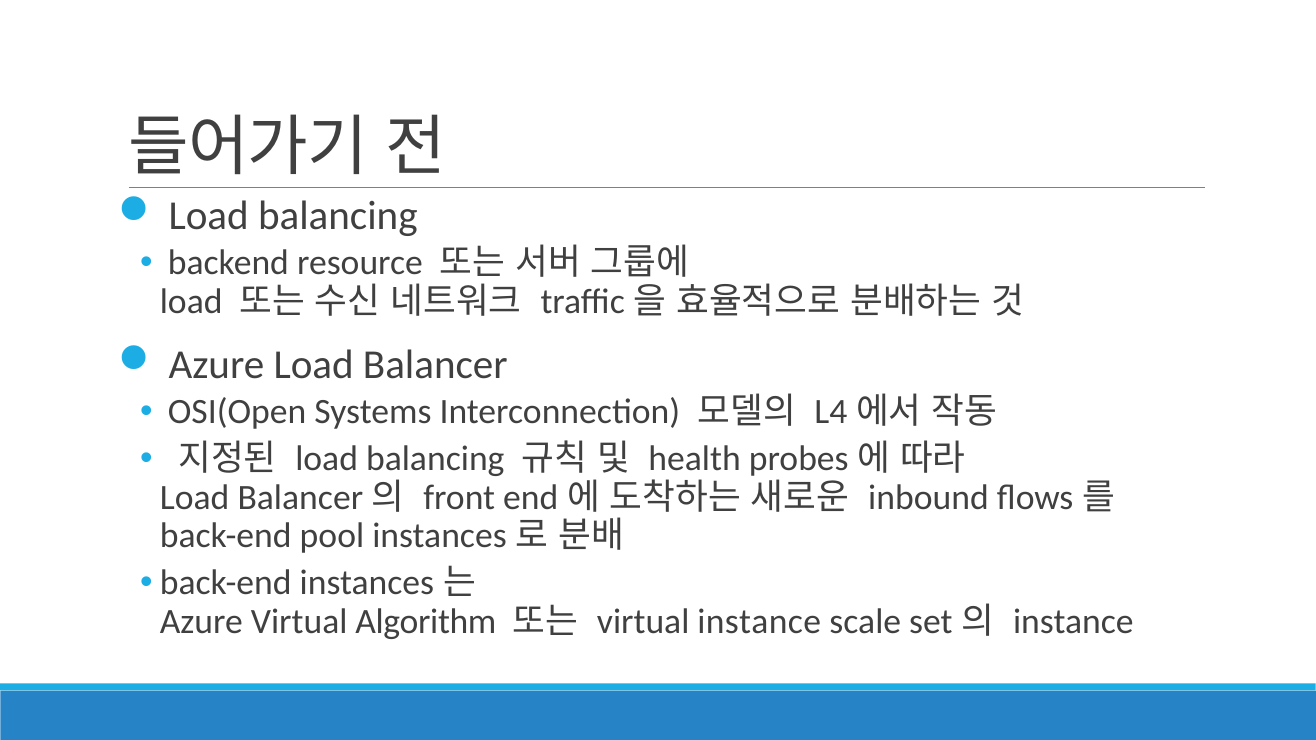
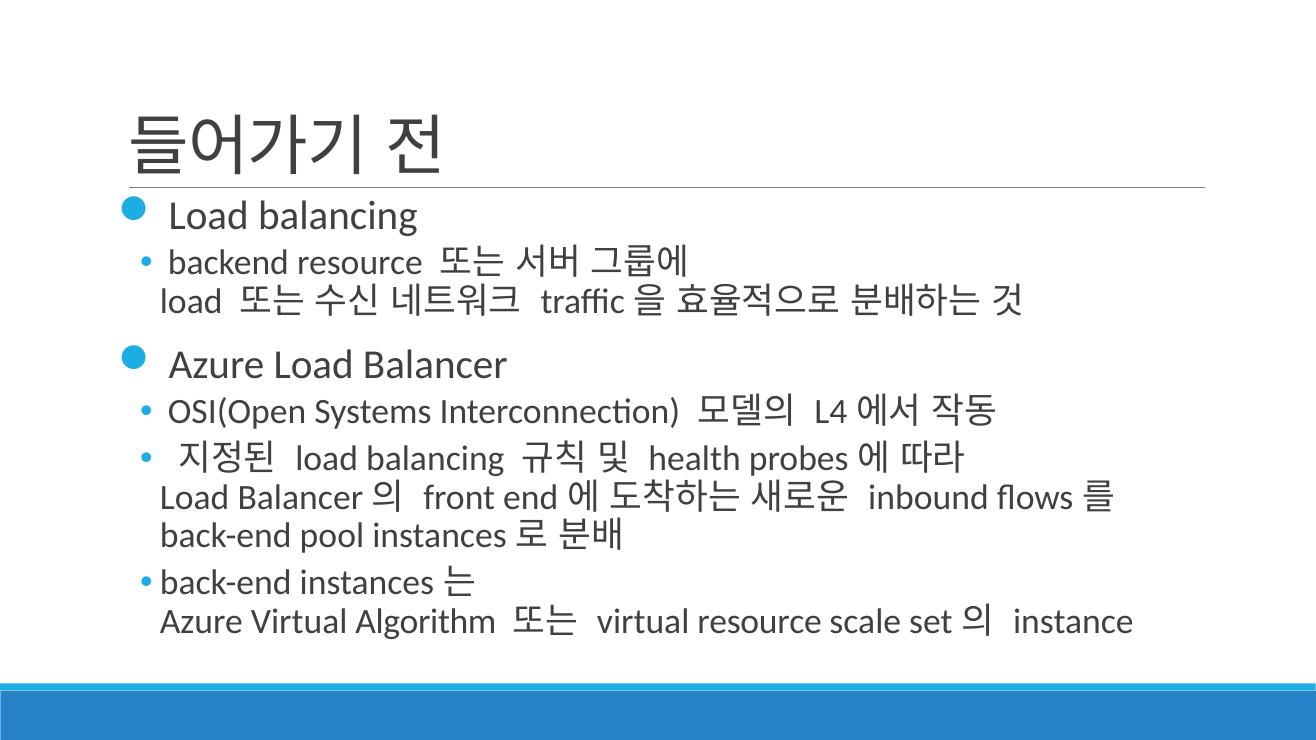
virtual instance: instance -> resource
